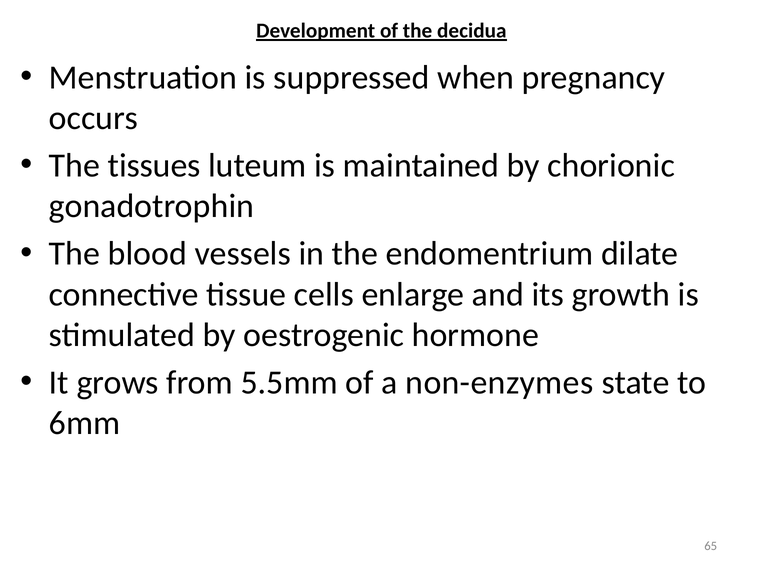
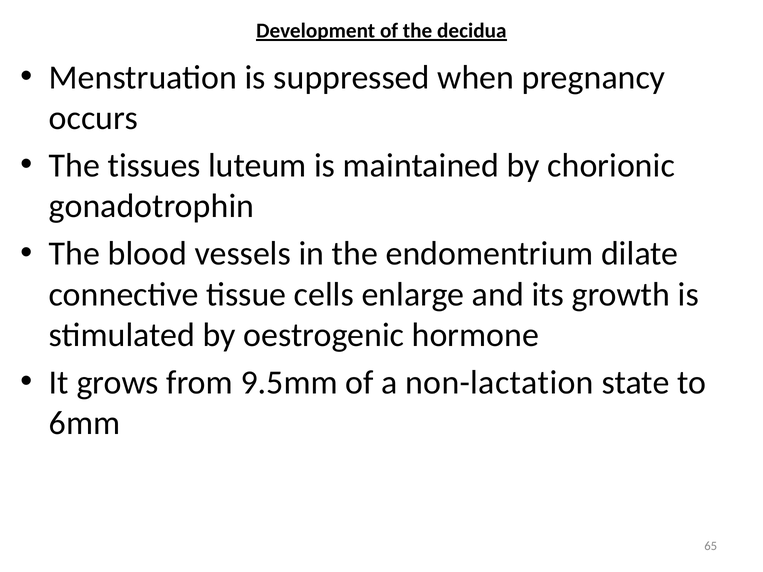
5.5mm: 5.5mm -> 9.5mm
non-enzymes: non-enzymes -> non-lactation
